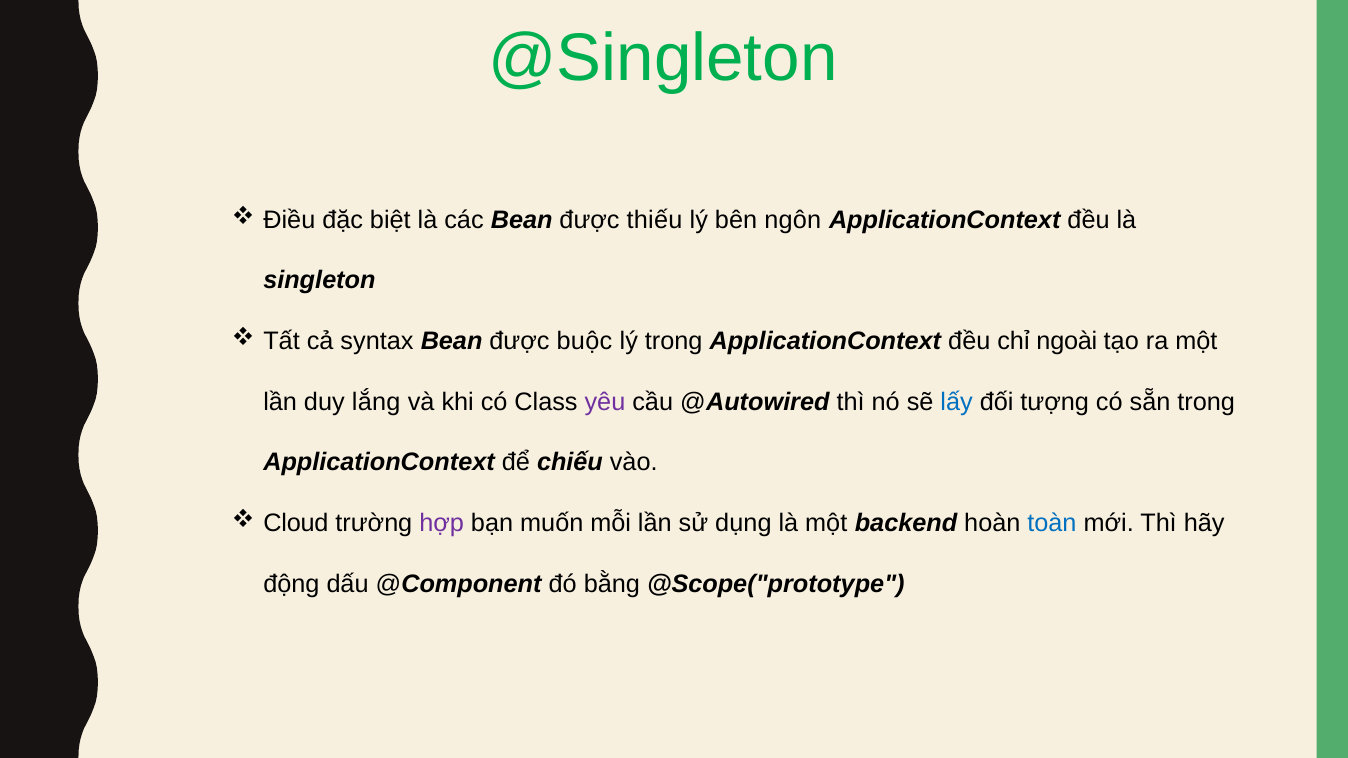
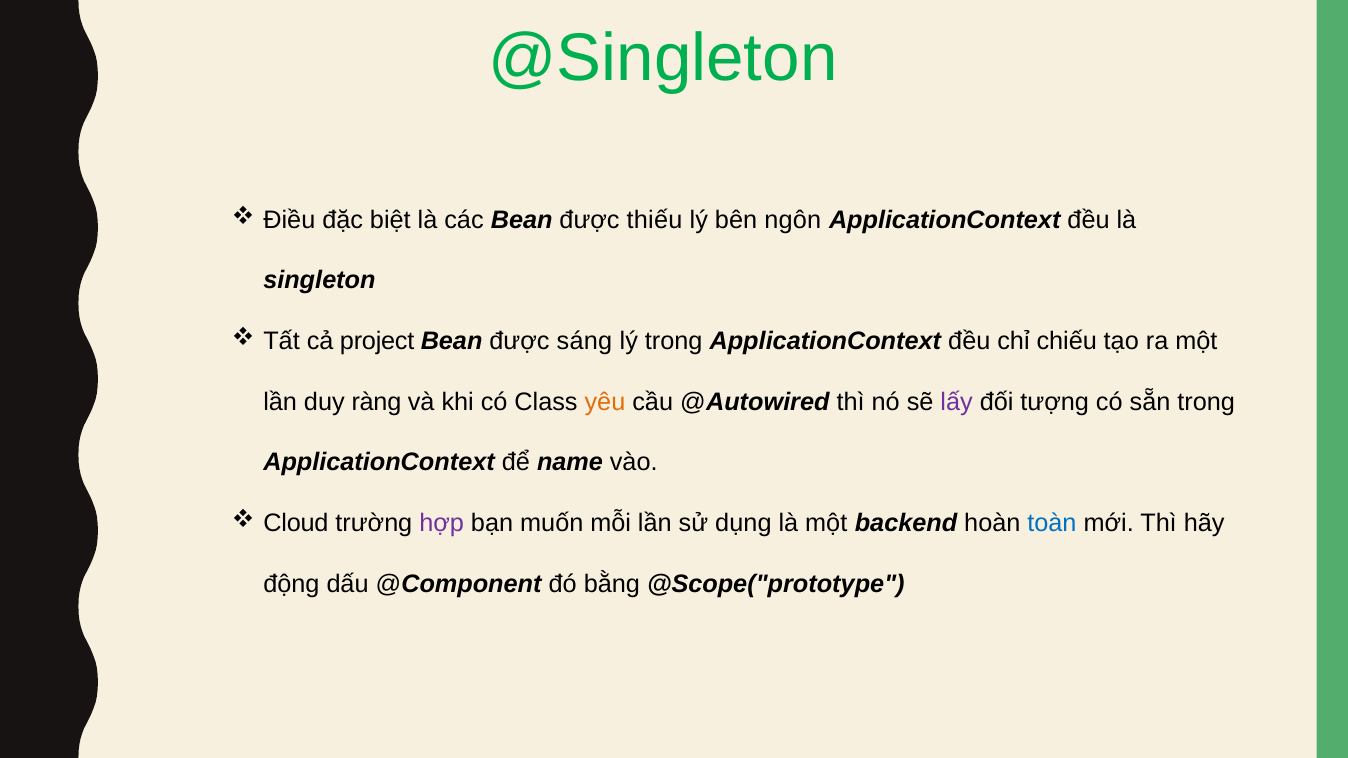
syntax: syntax -> project
buộc: buộc -> sáng
ngoài: ngoài -> chiếu
lắng: lắng -> ràng
yêu colour: purple -> orange
lấy colour: blue -> purple
chiếu: chiếu -> name
